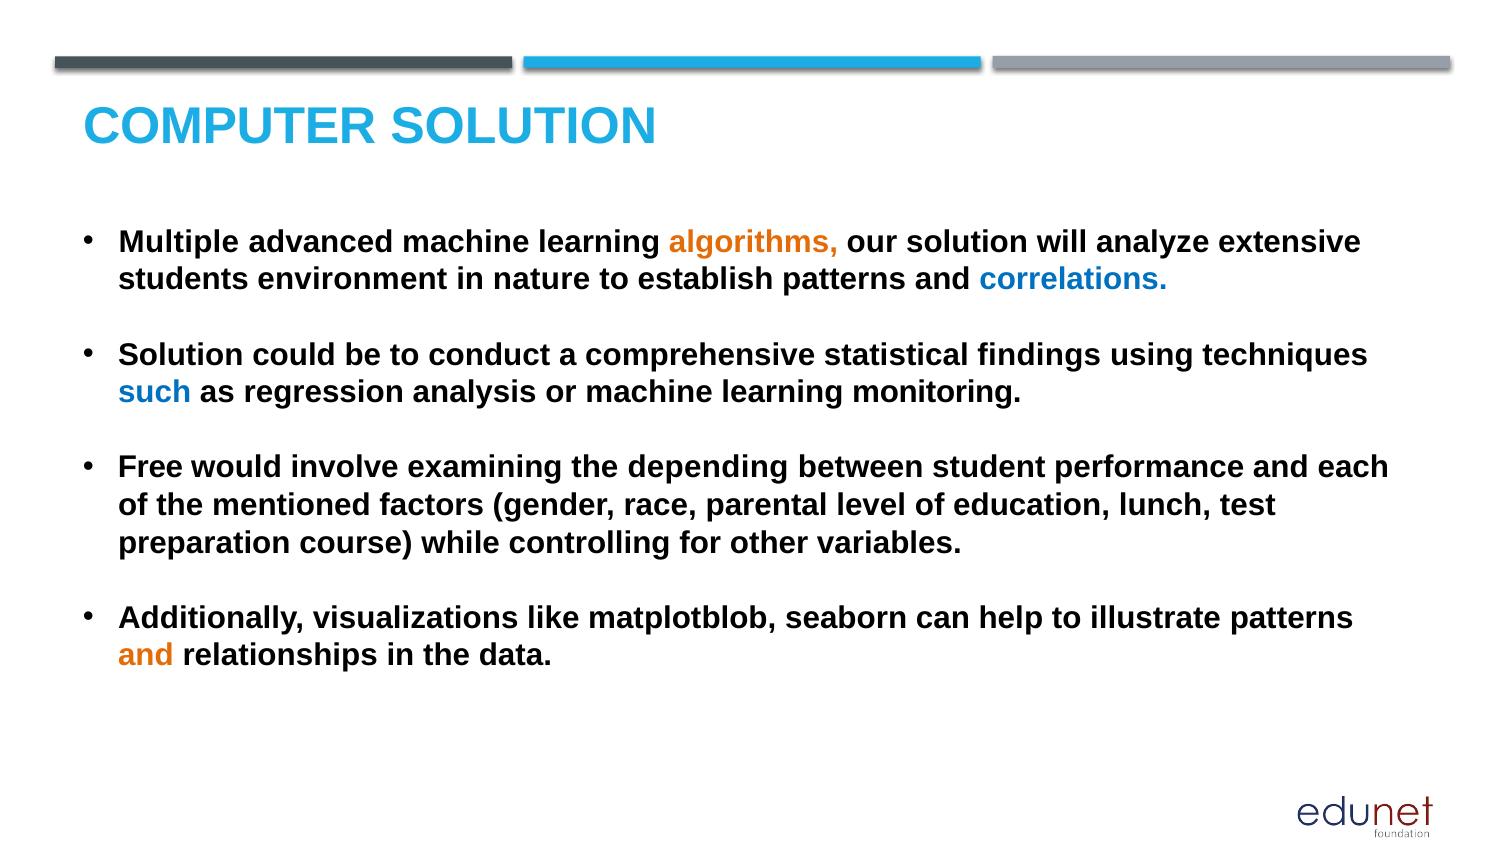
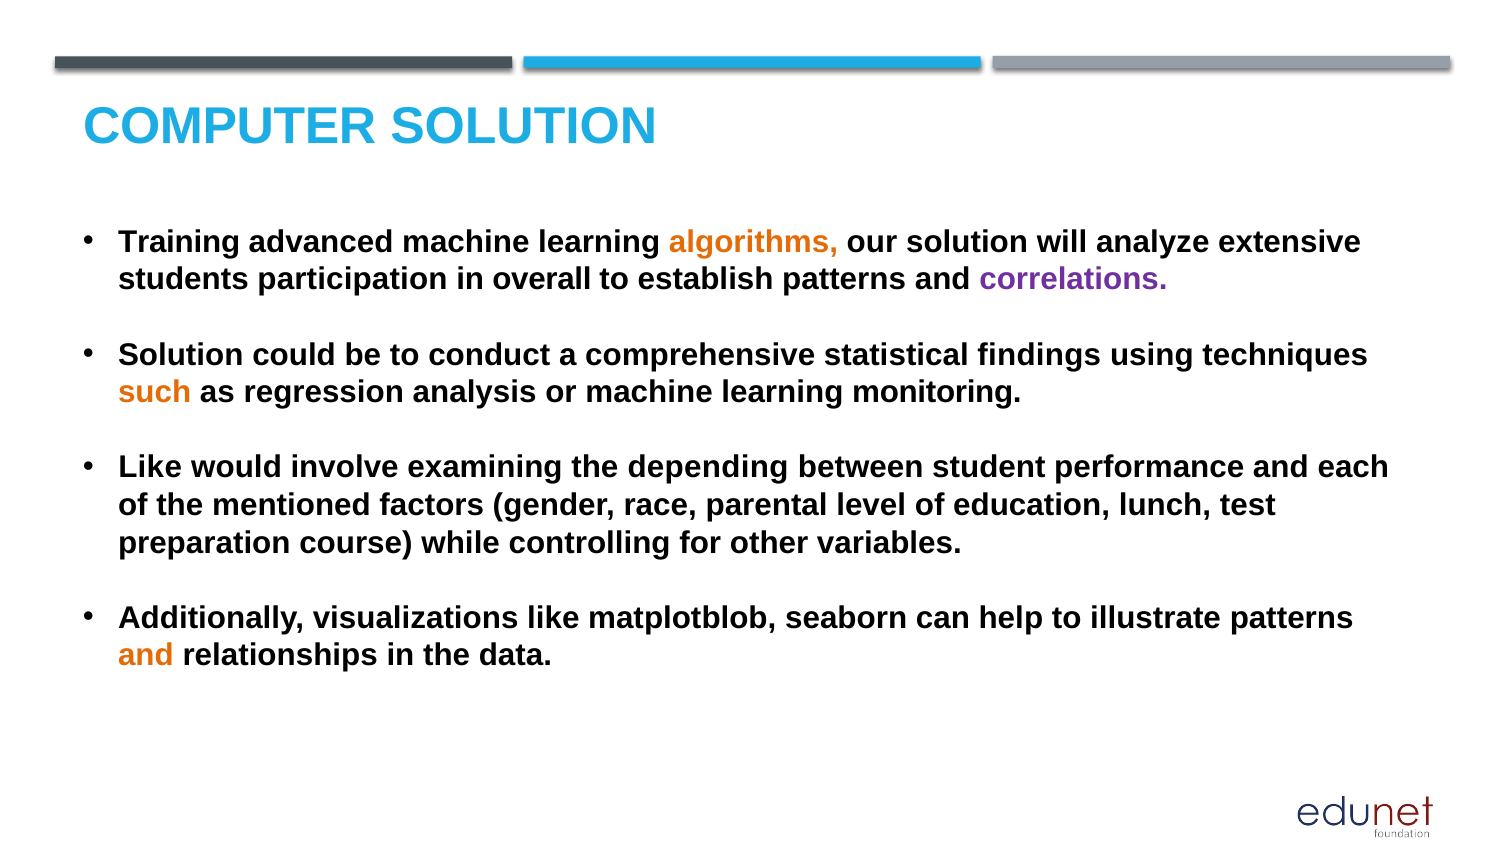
Multiple: Multiple -> Training
environment: environment -> participation
nature: nature -> overall
correlations colour: blue -> purple
such colour: blue -> orange
Free at (150, 468): Free -> Like
